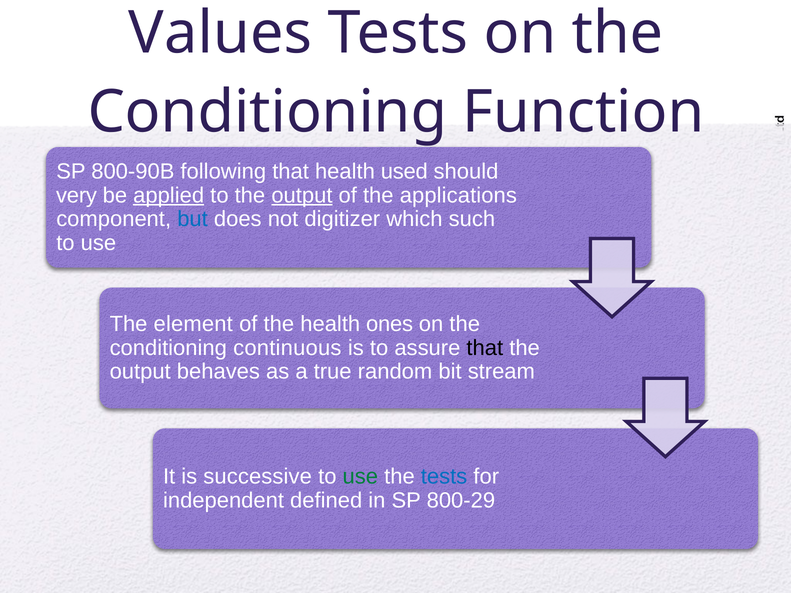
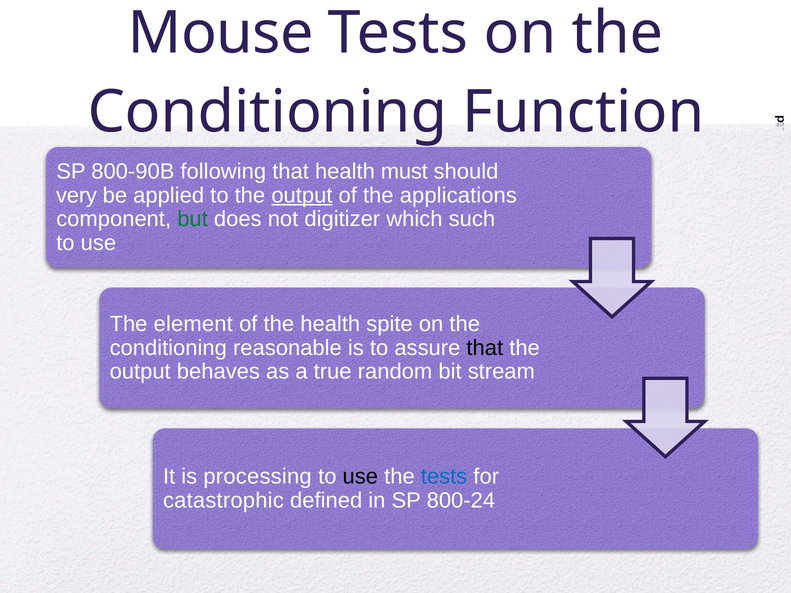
Values: Values -> Mouse
used: used -> must
applied underline: present -> none
but colour: blue -> green
ones: ones -> spite
continuous: continuous -> reasonable
successive: successive -> processing
use at (360, 477) colour: green -> black
independent: independent -> catastrophic
800-29: 800-29 -> 800-24
